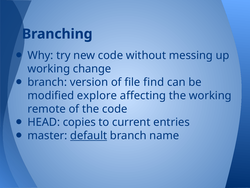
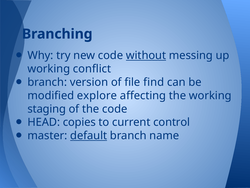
without underline: none -> present
change: change -> conflict
remote: remote -> staging
entries: entries -> control
